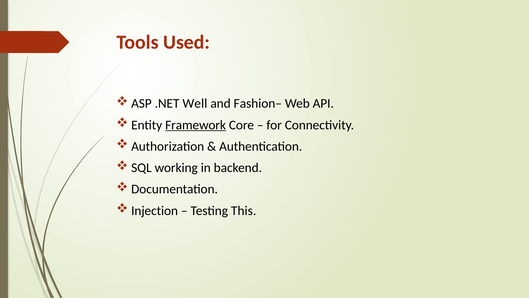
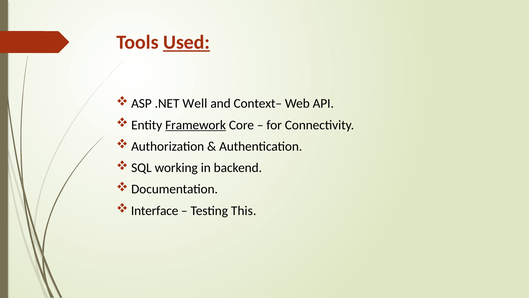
Used underline: none -> present
Fashion–: Fashion– -> Context–
Injection: Injection -> Interface
